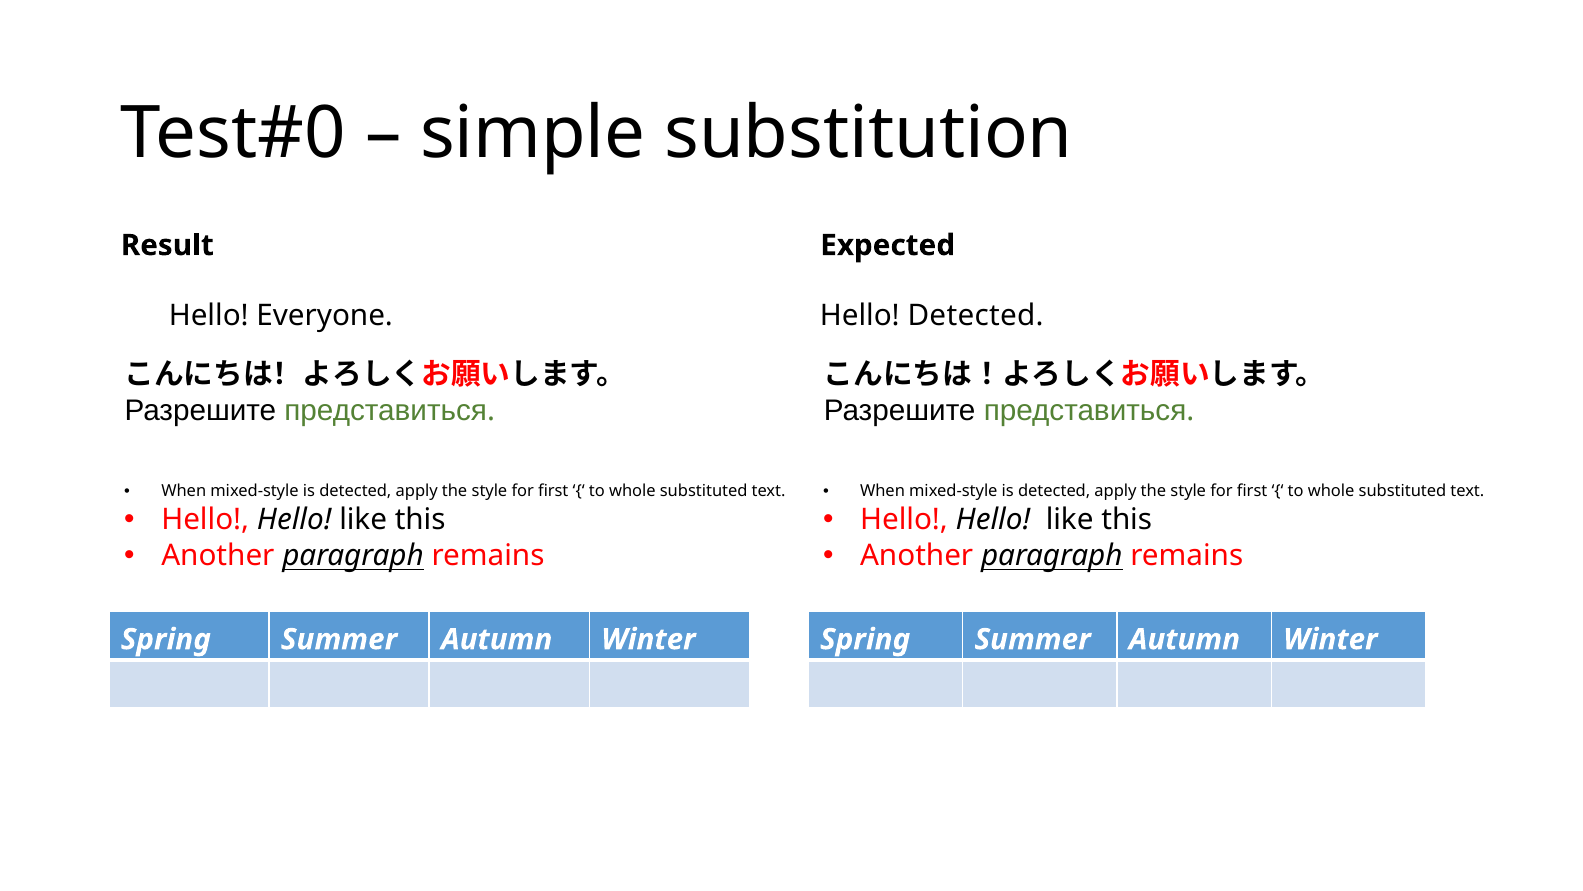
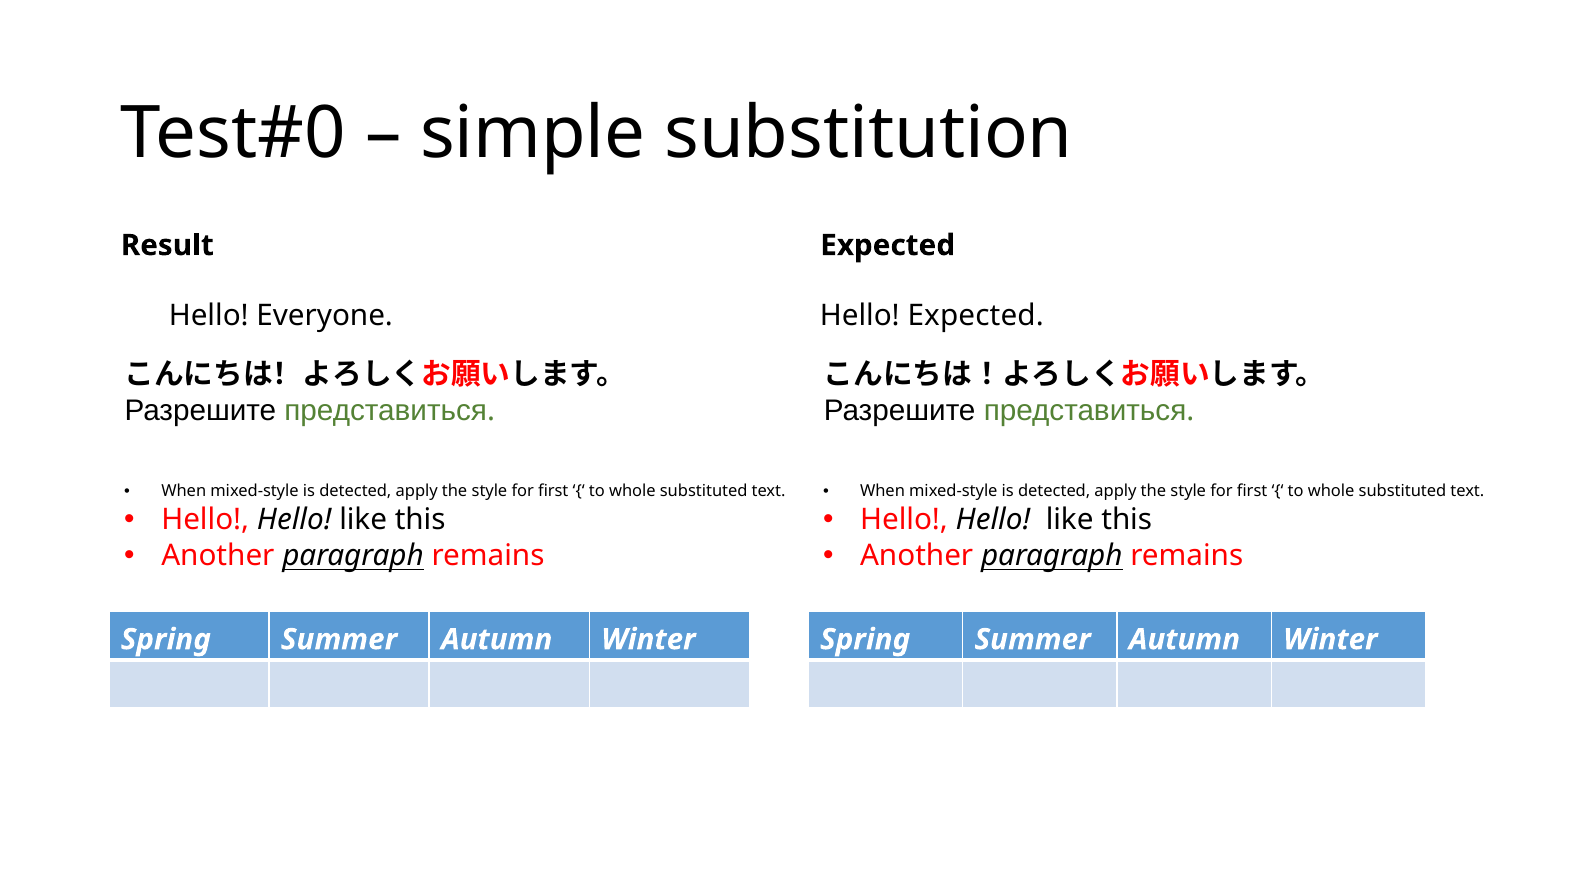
Hello Detected: Detected -> Expected
